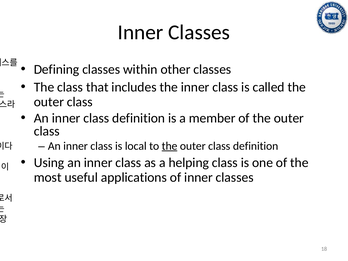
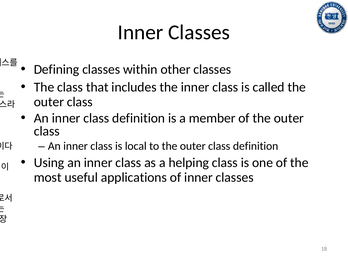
the at (170, 146) underline: present -> none
